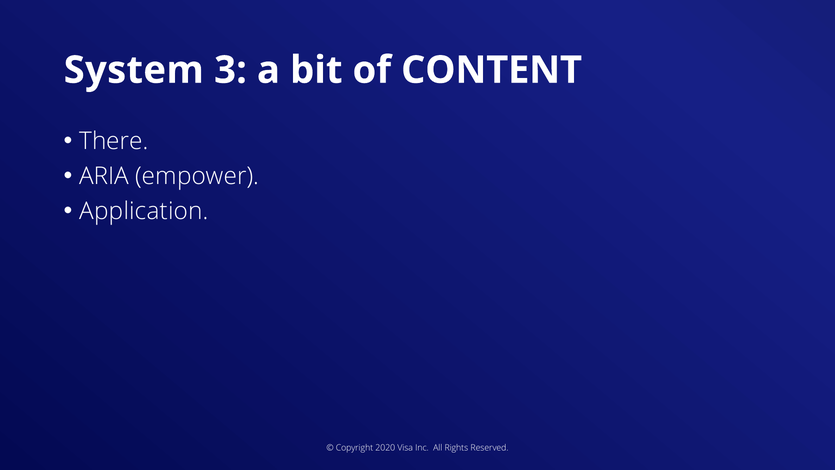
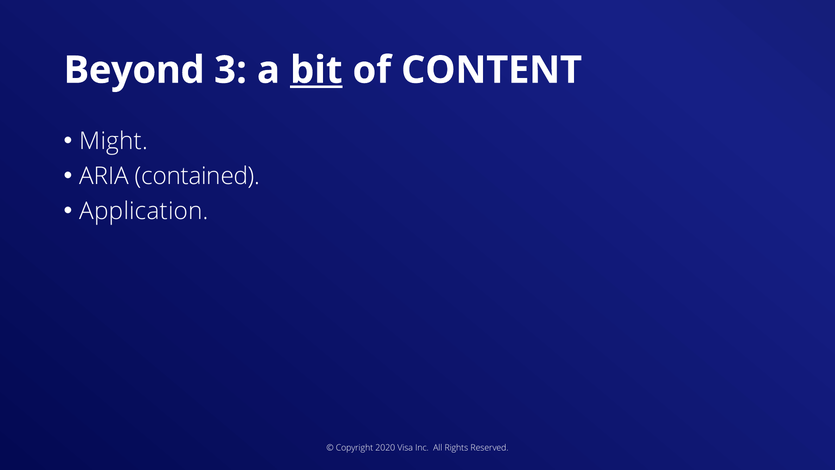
System: System -> Beyond
bit underline: none -> present
There: There -> Might
empower: empower -> contained
